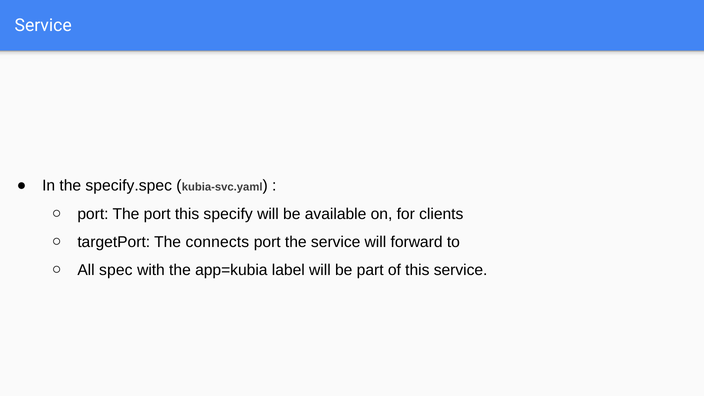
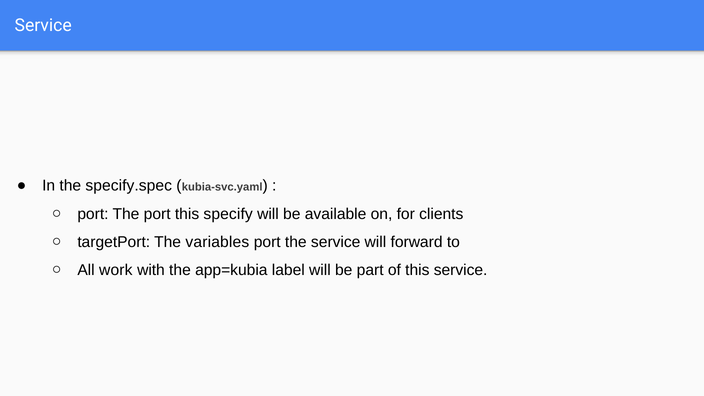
connects: connects -> variables
spec: spec -> work
